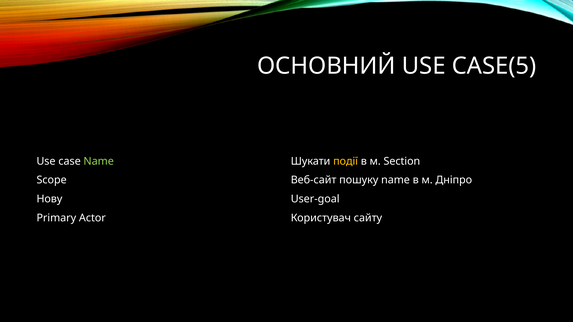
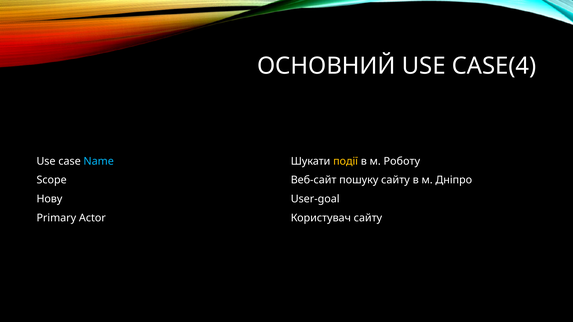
CASE(5: CASE(5 -> CASE(4
Name at (99, 161) colour: light green -> light blue
Section: Section -> Роботу
пошуку name: name -> сайту
